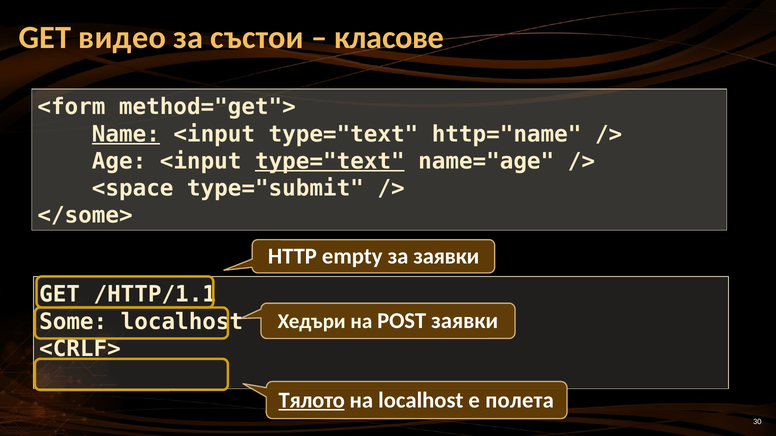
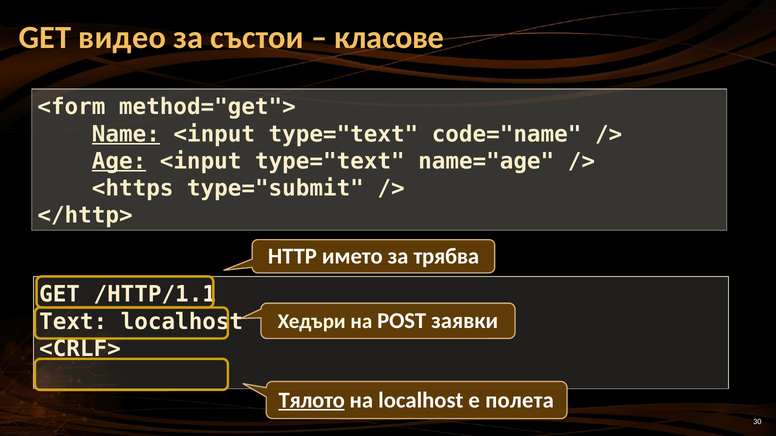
http="name: http="name -> code="name
Age underline: none -> present
type="text at (330, 161) underline: present -> none
<space: <space -> <https
</some>: </some> -> </http>
empty: empty -> името
за заявки: заявки -> трябва
Some: Some -> Text
